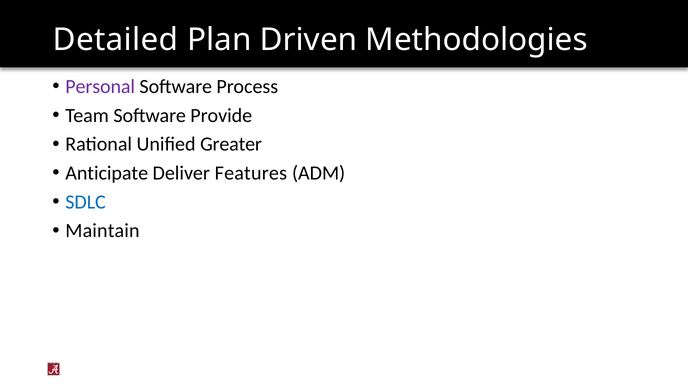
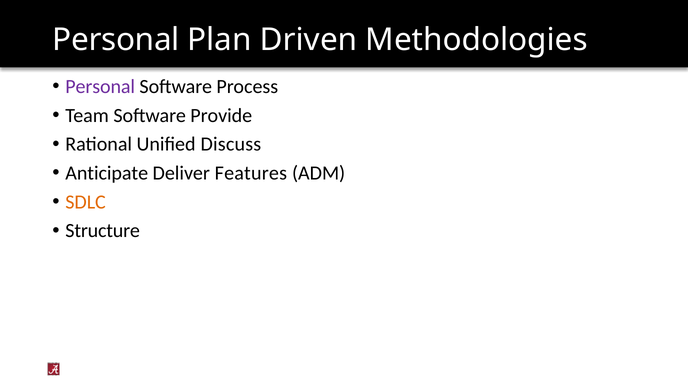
Detailed at (116, 40): Detailed -> Personal
Greater: Greater -> Discuss
SDLC colour: blue -> orange
Maintain: Maintain -> Structure
